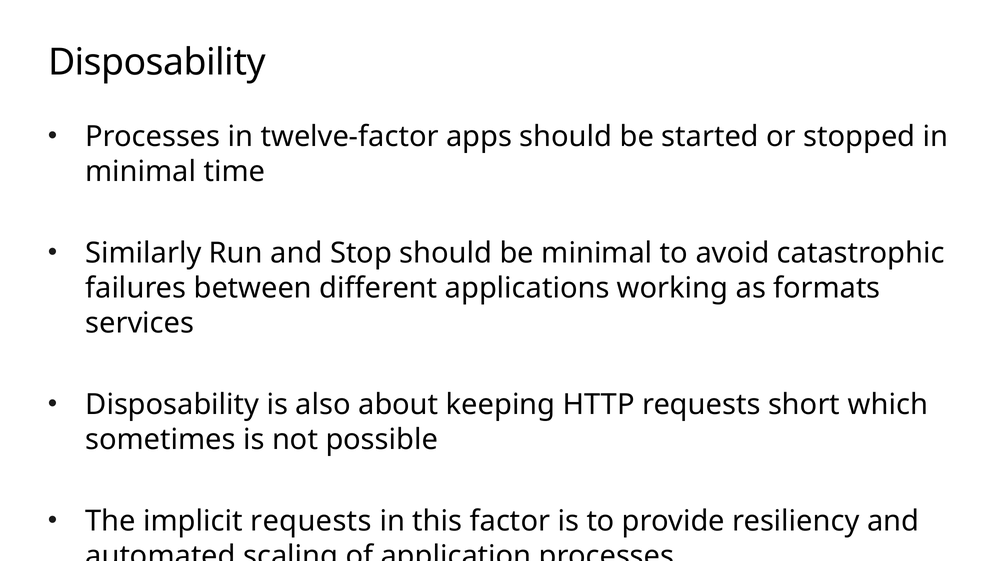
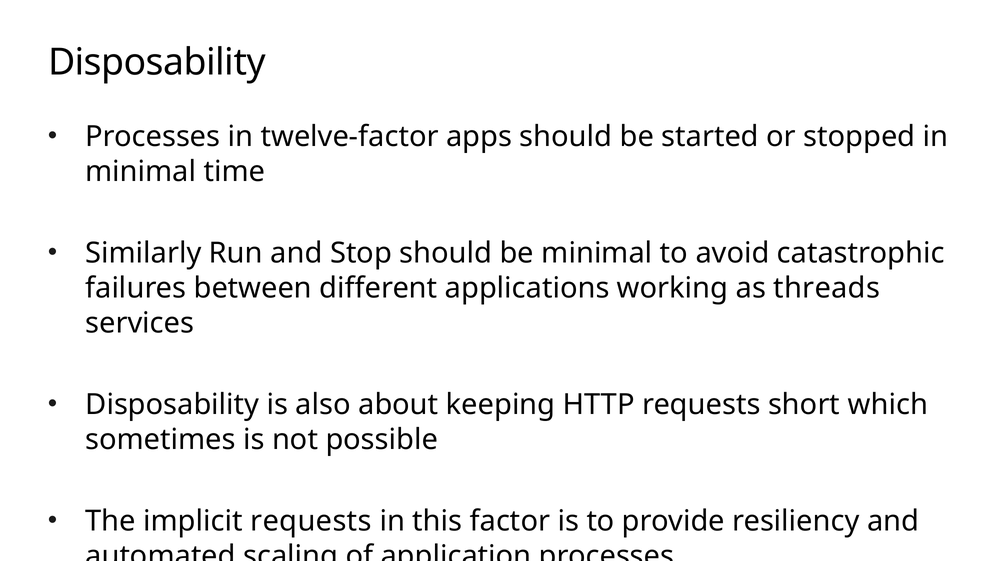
formats: formats -> threads
